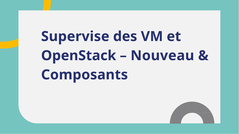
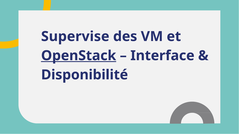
OpenStack underline: none -> present
Nouveau: Nouveau -> Interface
Composants: Composants -> Disponibilité
